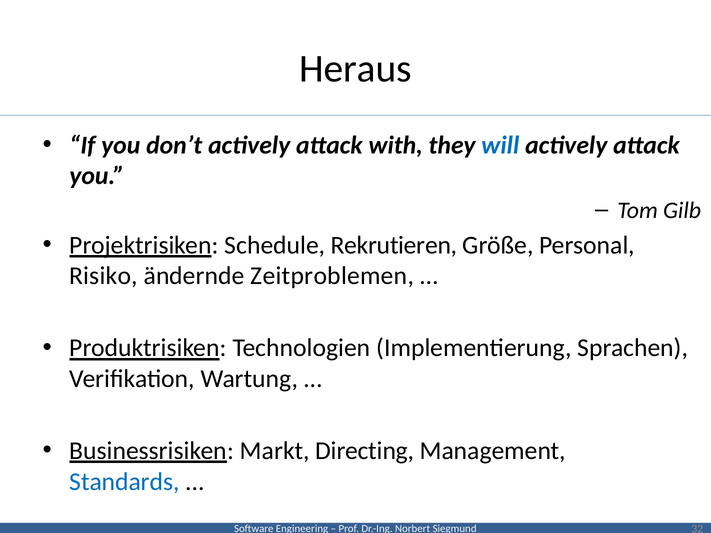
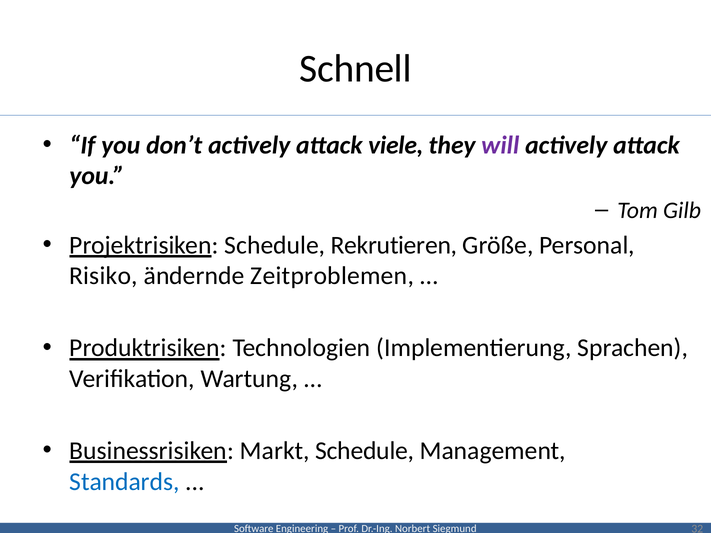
Heraus: Heraus -> Schnell
with: with -> viele
will colour: blue -> purple
Markt Directing: Directing -> Schedule
